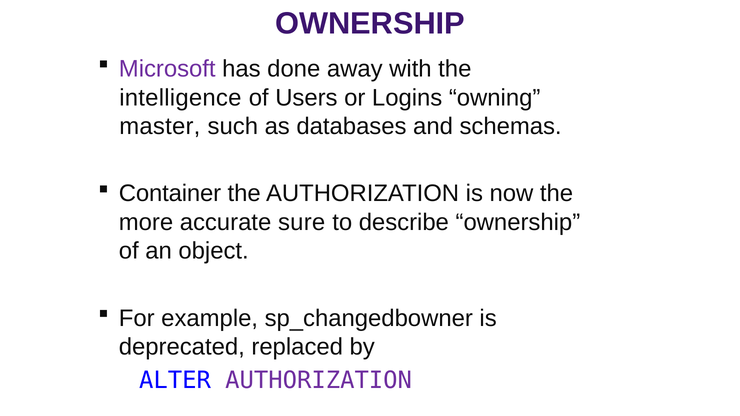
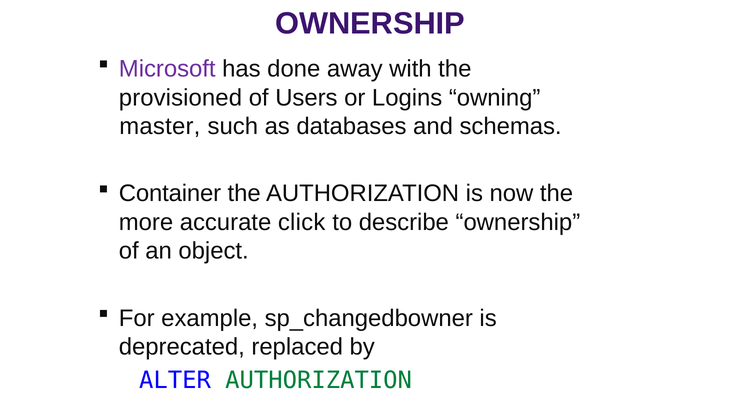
intelligence: intelligence -> provisioned
sure: sure -> click
AUTHORIZATION at (319, 381) colour: purple -> green
